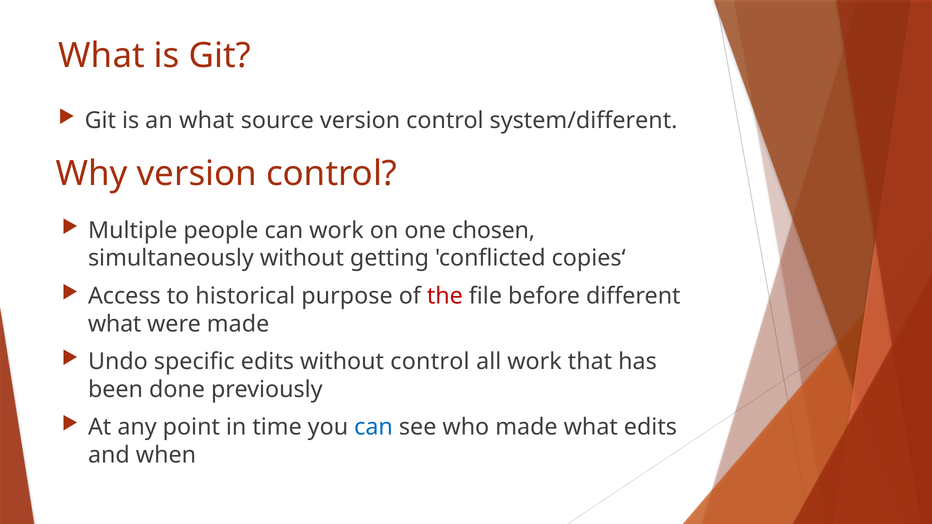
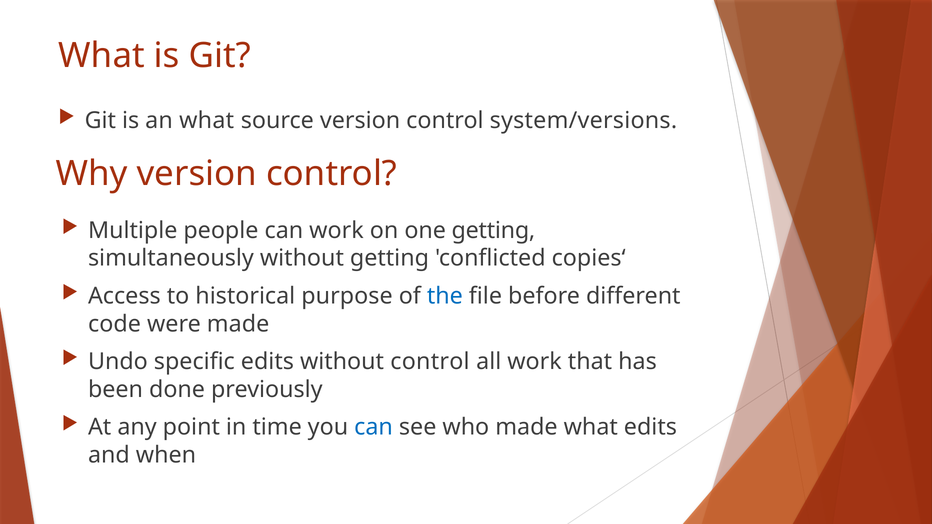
system/different: system/different -> system/versions
one chosen: chosen -> getting
the colour: red -> blue
what at (115, 324): what -> code
